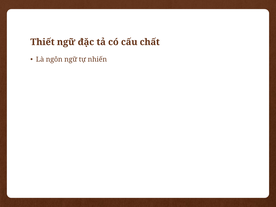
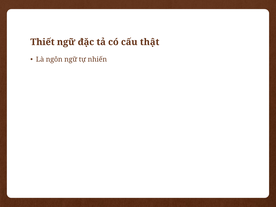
chất: chất -> thật
